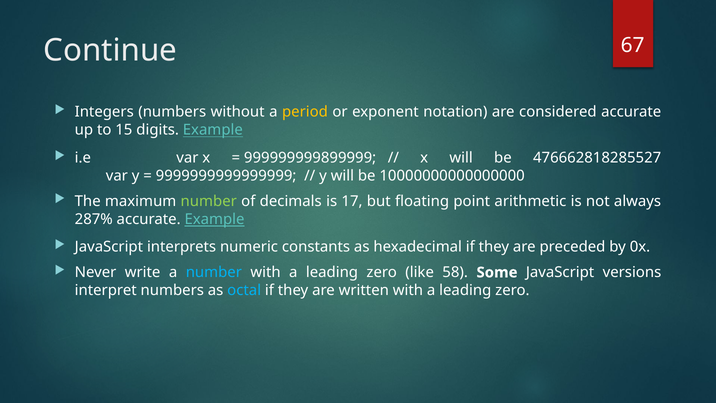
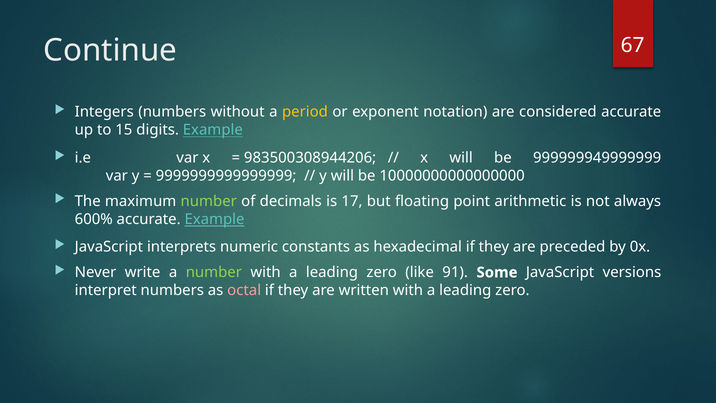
999999999899999: 999999999899999 -> 983500308944206
476662818285527: 476662818285527 -> 999999949999999
287%: 287% -> 600%
number at (214, 272) colour: light blue -> light green
58: 58 -> 91
octal colour: light blue -> pink
